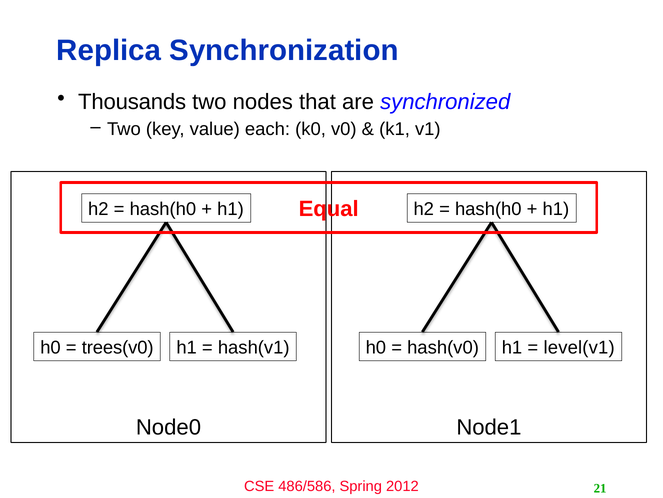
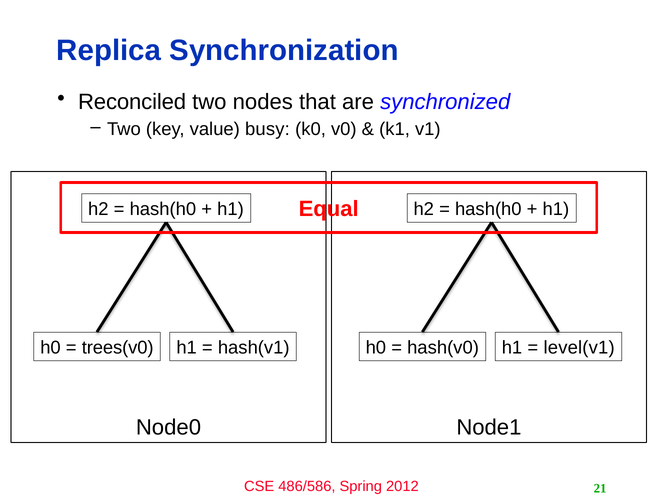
Thousands: Thousands -> Reconciled
each: each -> busy
